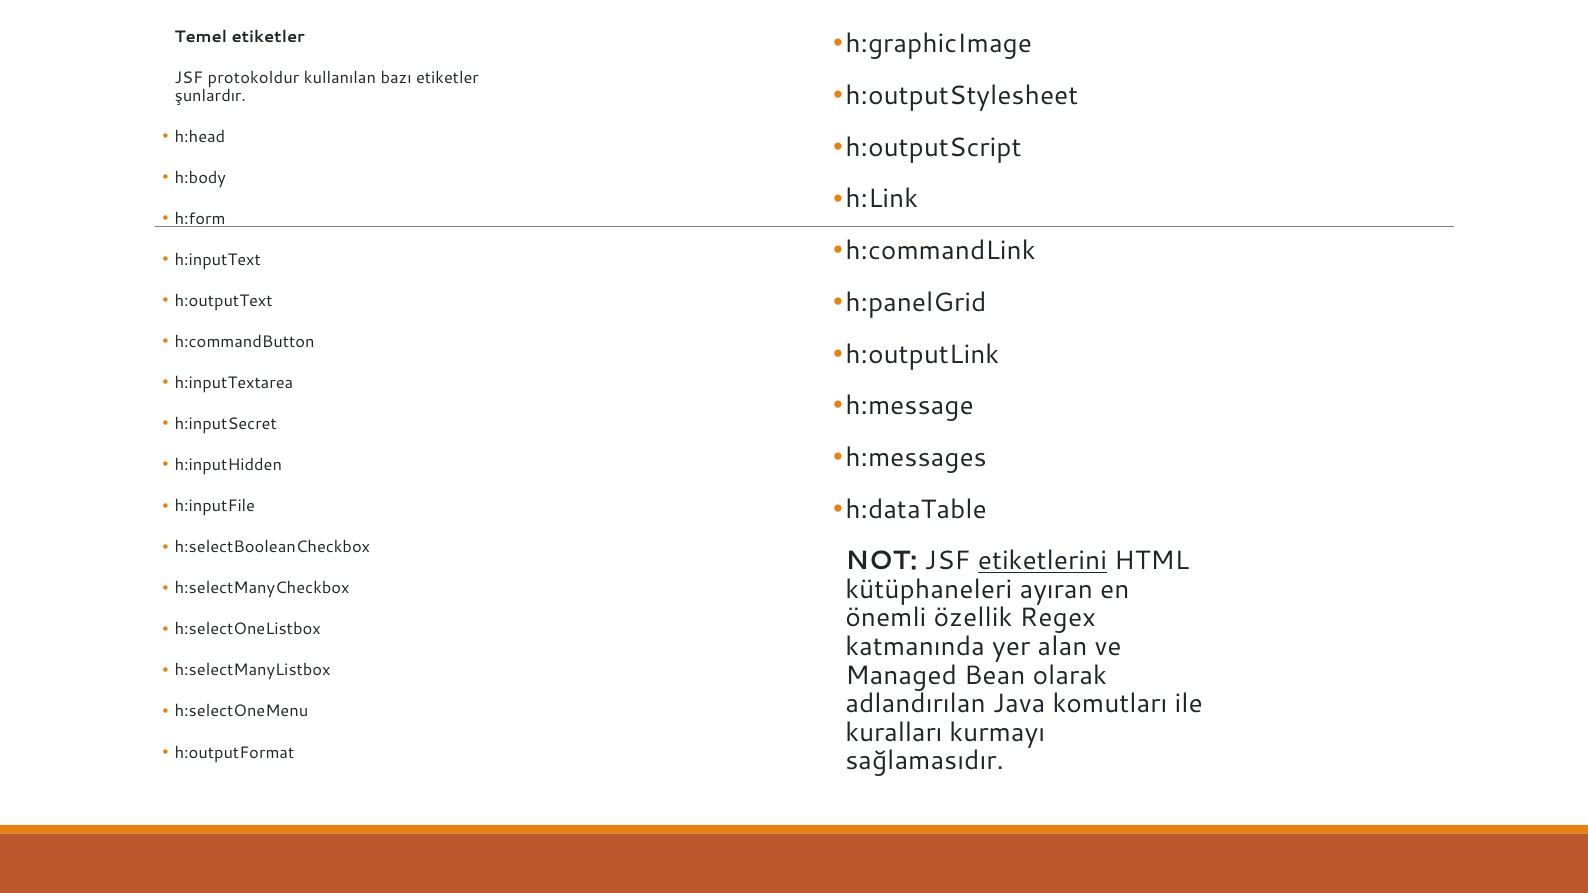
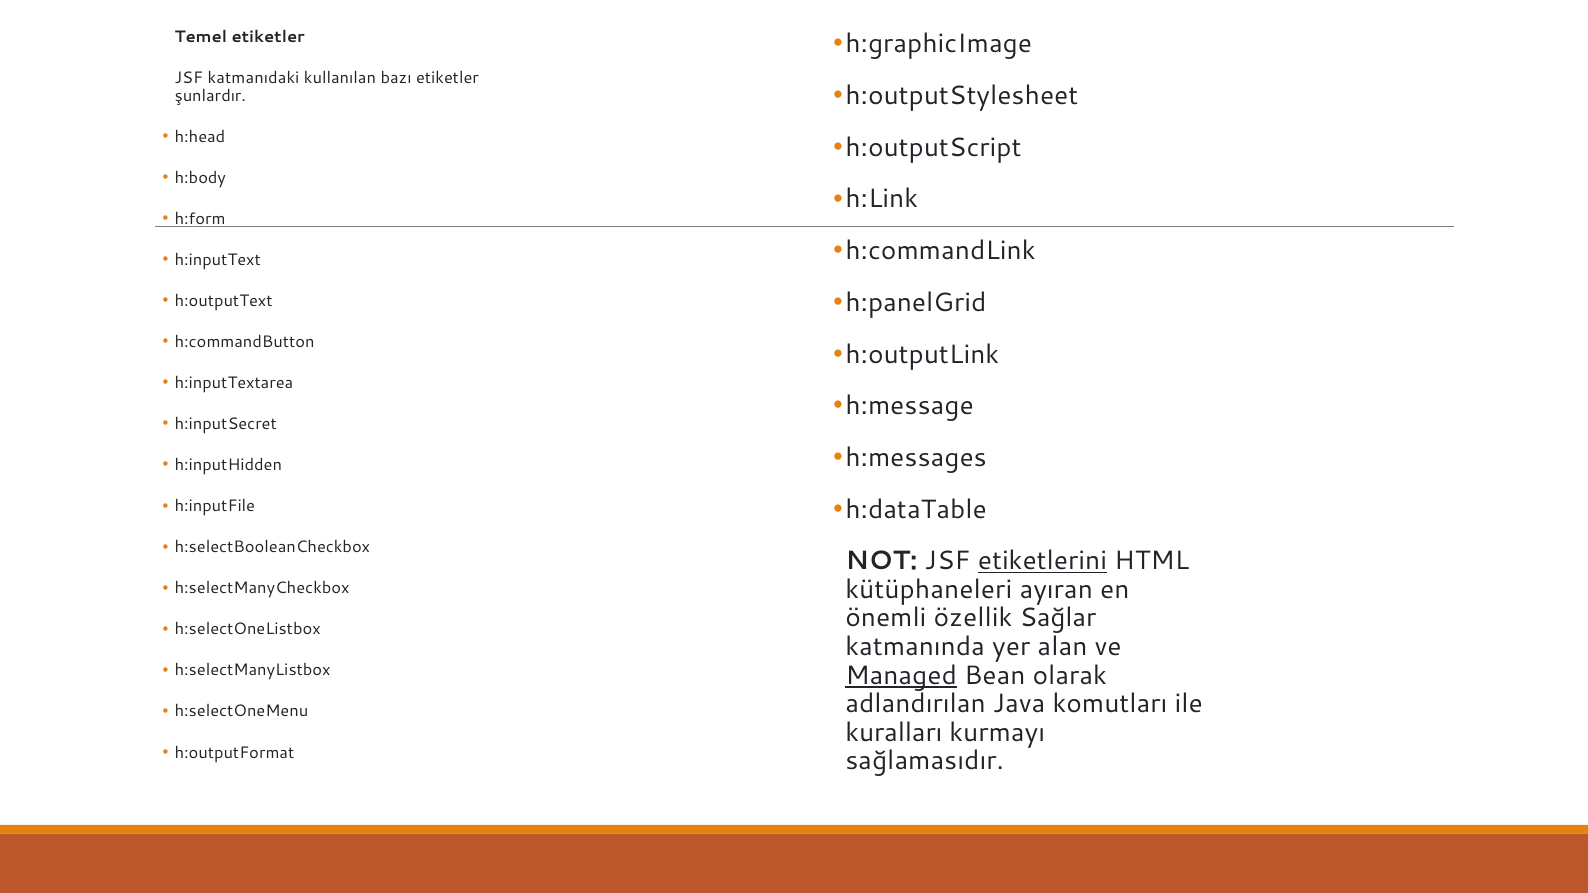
protokoldur: protokoldur -> katmanıdaki
Regex: Regex -> Sağlar
Managed underline: none -> present
